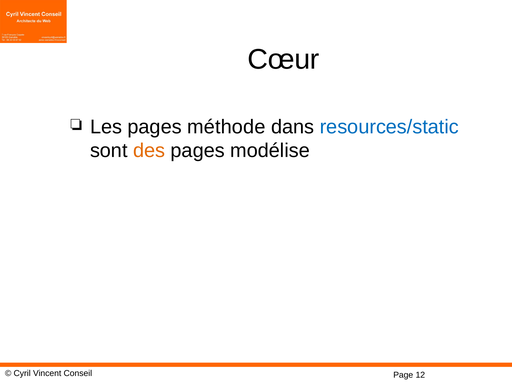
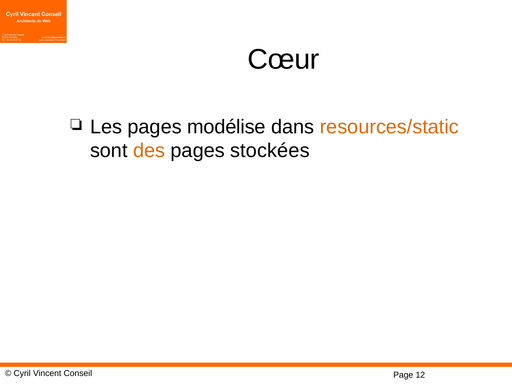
méthode: méthode -> modélise
resources/static colour: blue -> orange
modélise: modélise -> stockées
